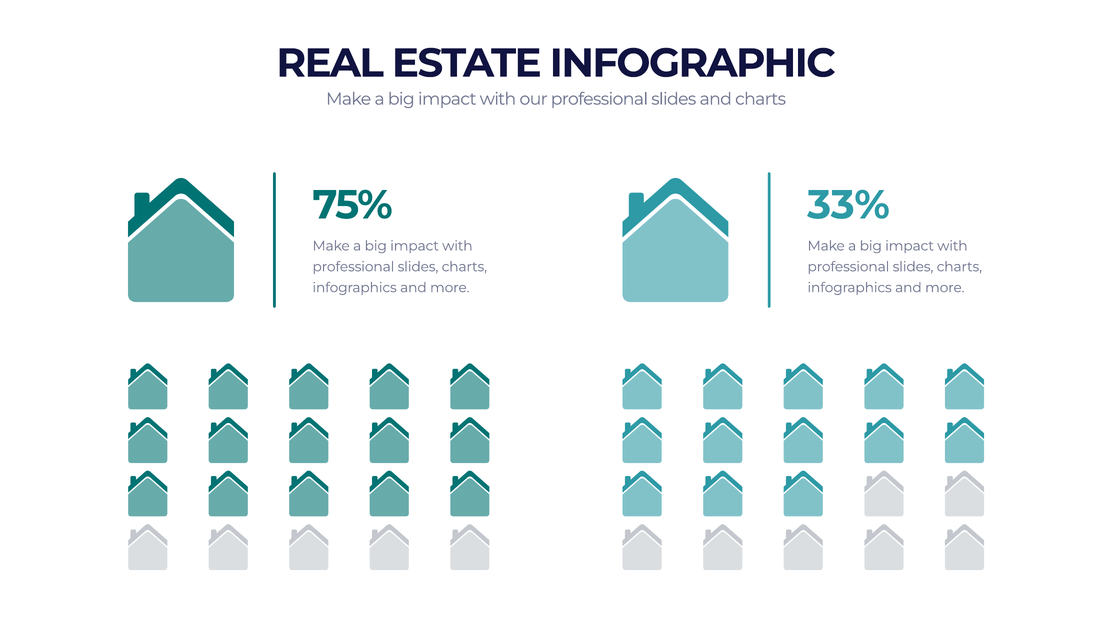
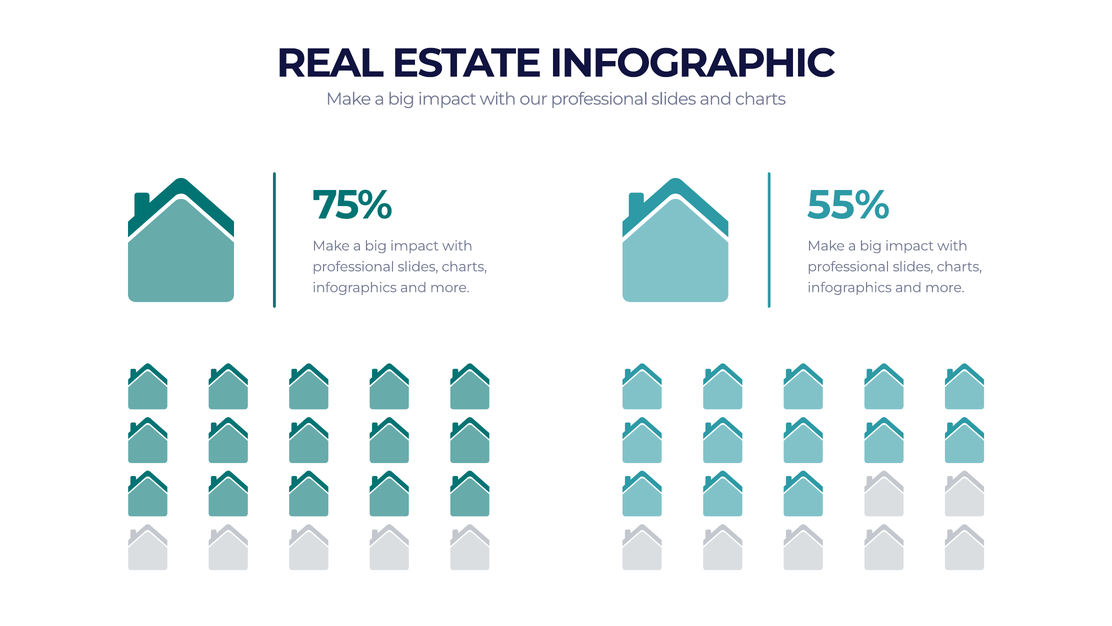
33%: 33% -> 55%
